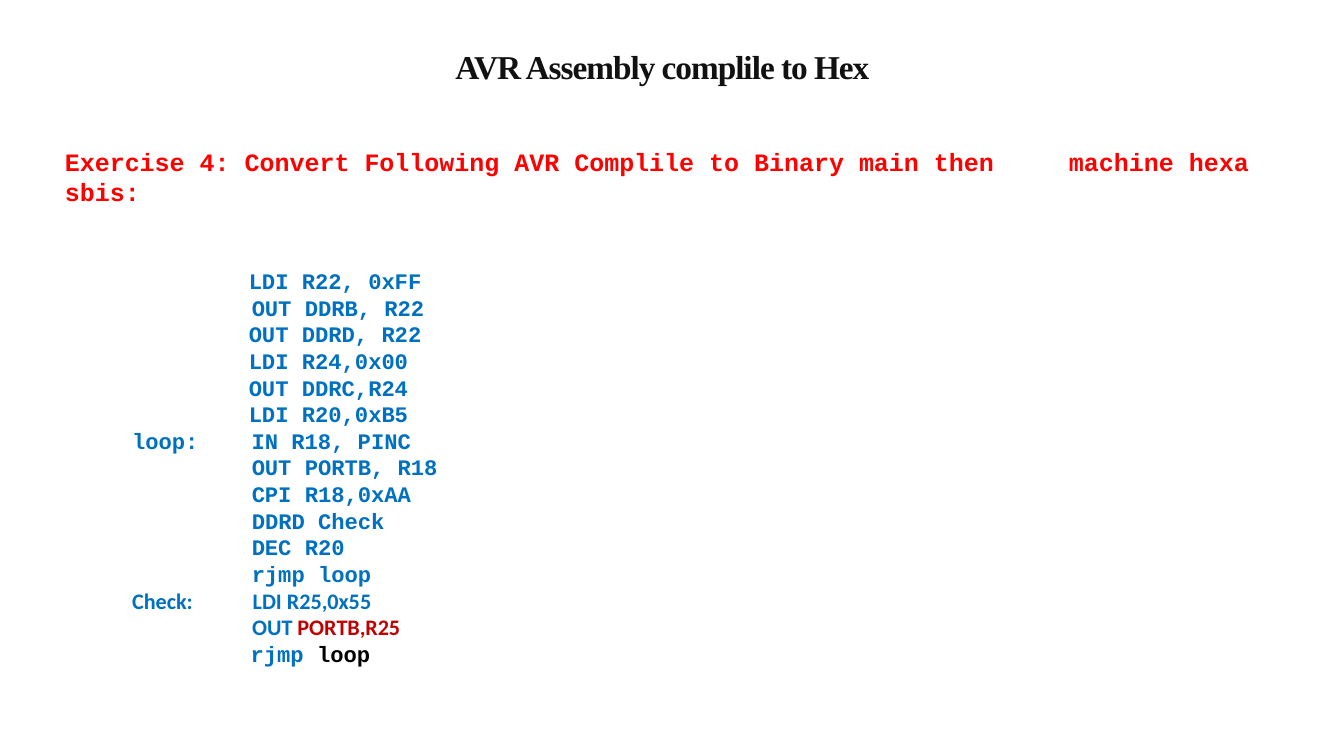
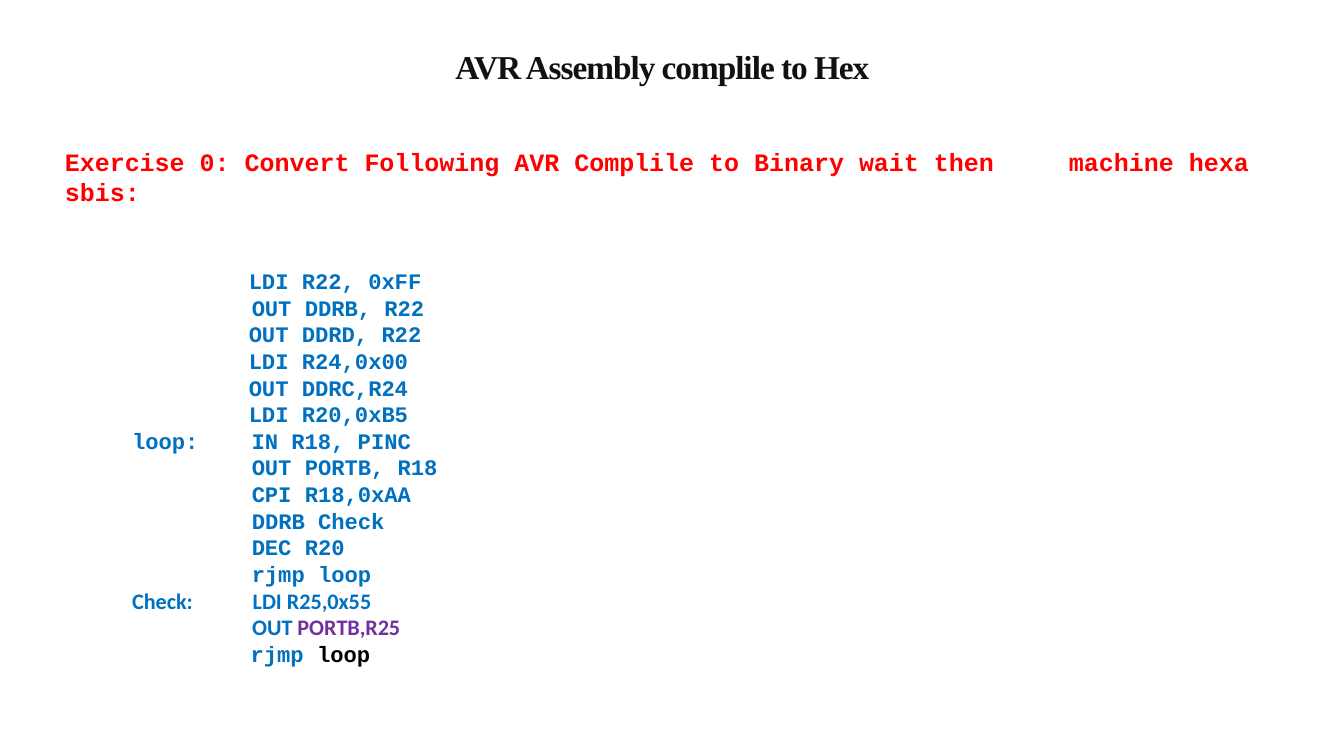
4: 4 -> 0
main: main -> wait
DDRD at (278, 522): DDRD -> DDRB
PORTB,R25 colour: red -> purple
